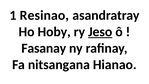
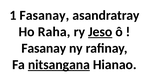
1 Resinao: Resinao -> Fasanay
Hoby: Hoby -> Raha
nitsangana underline: none -> present
